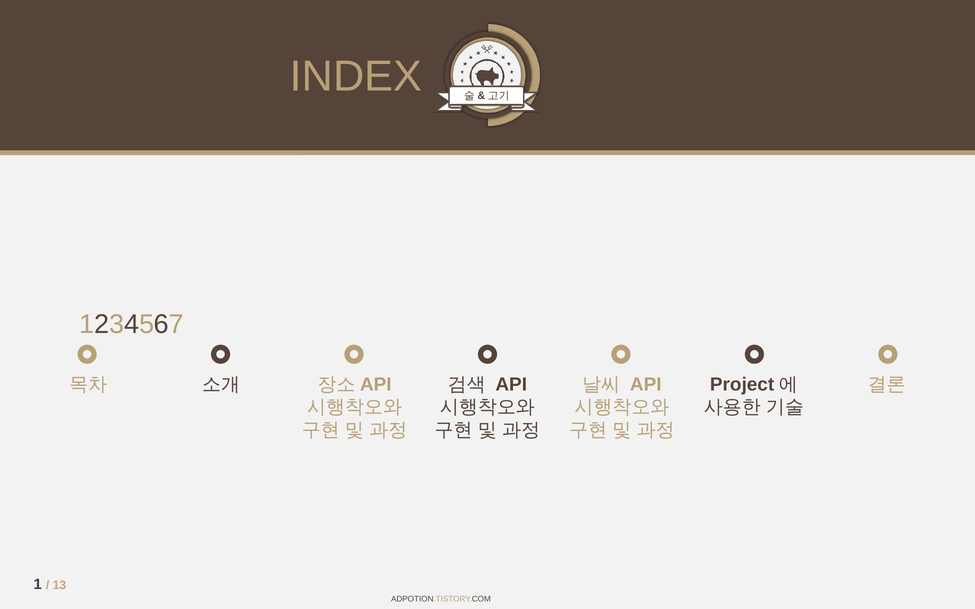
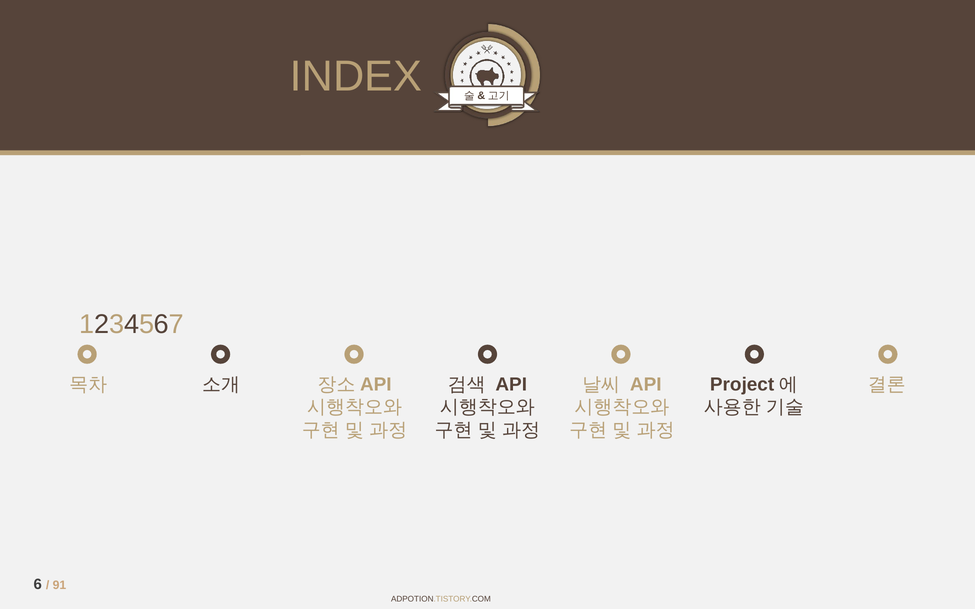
1: 1 -> 6
13: 13 -> 91
